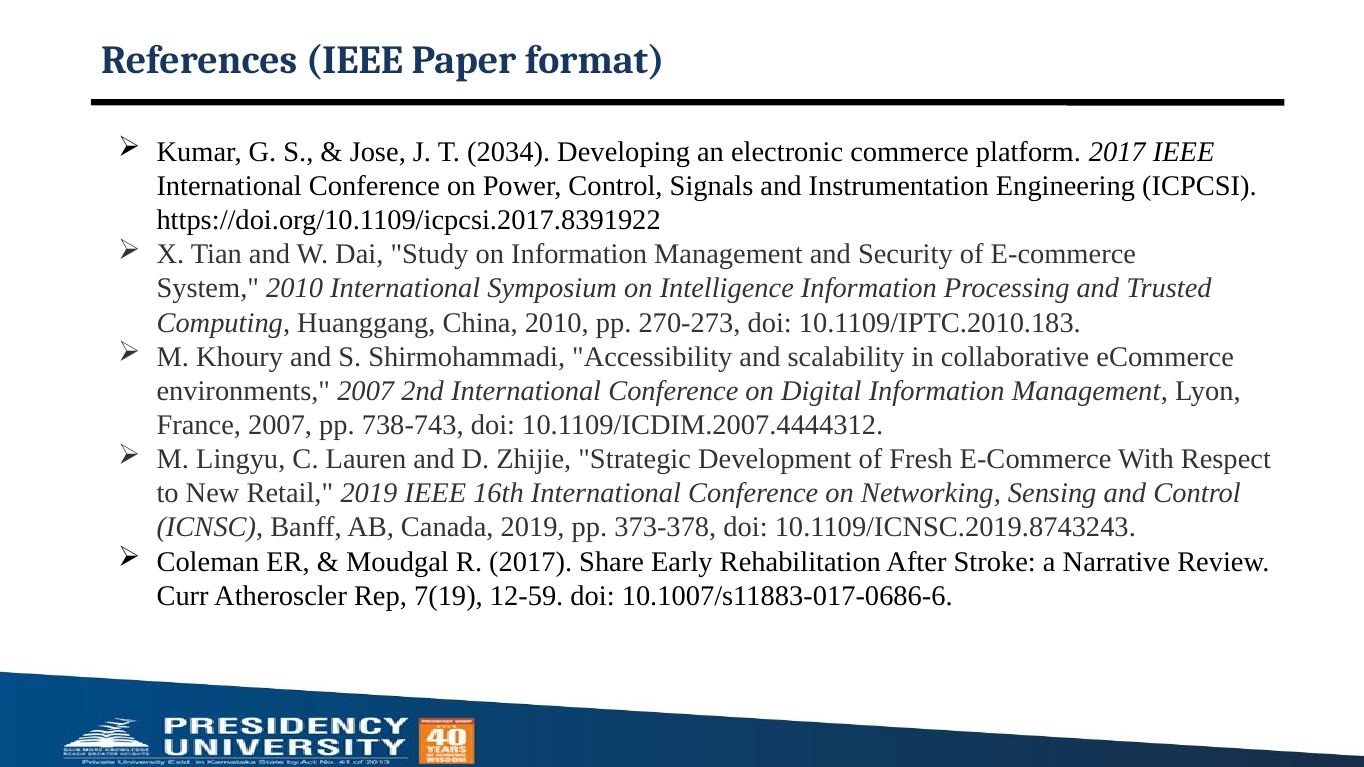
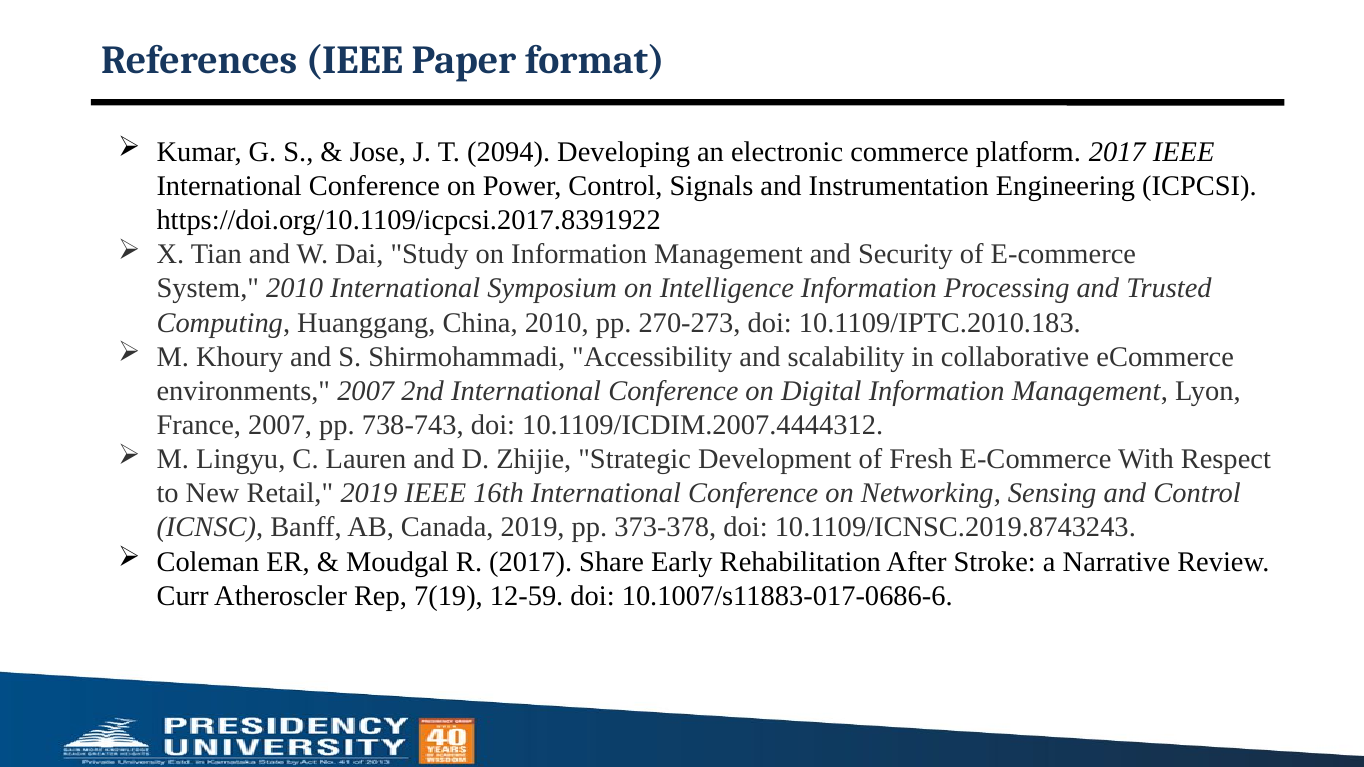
2034: 2034 -> 2094
